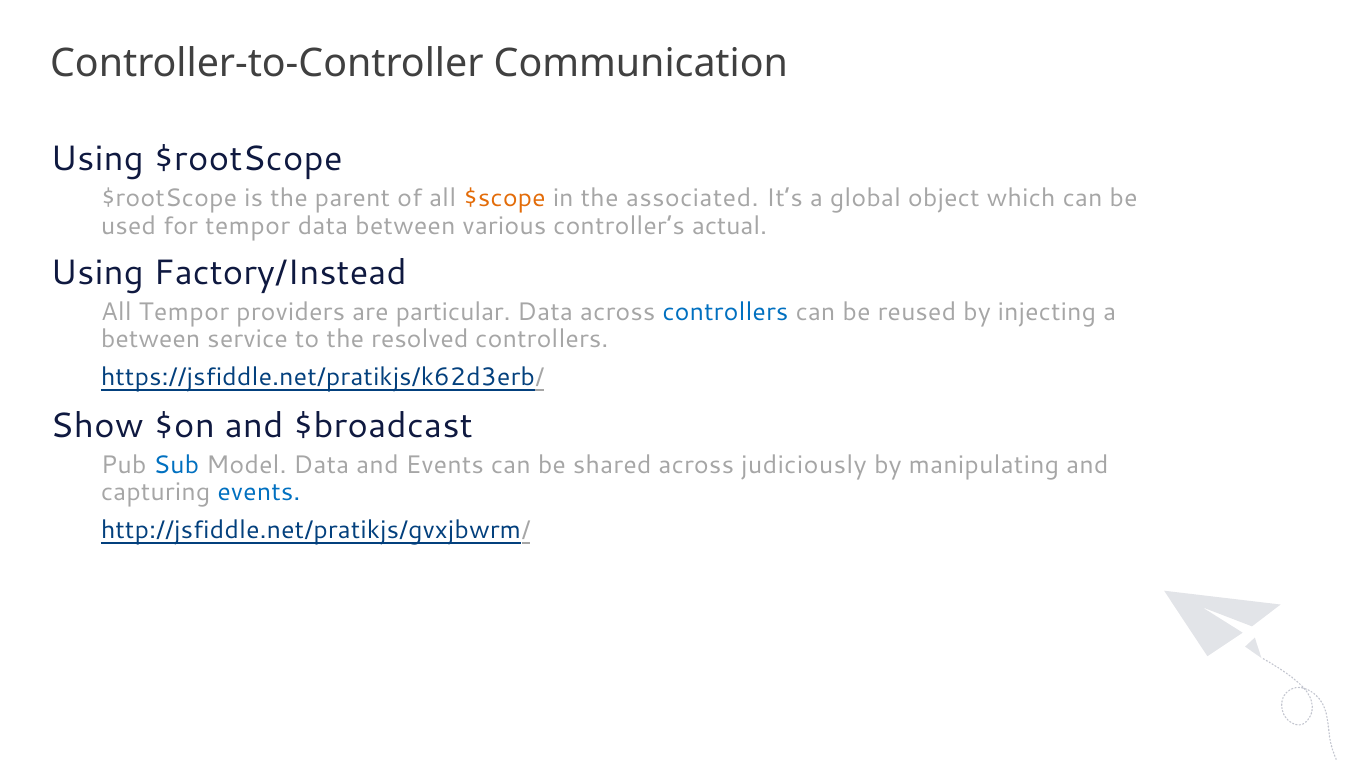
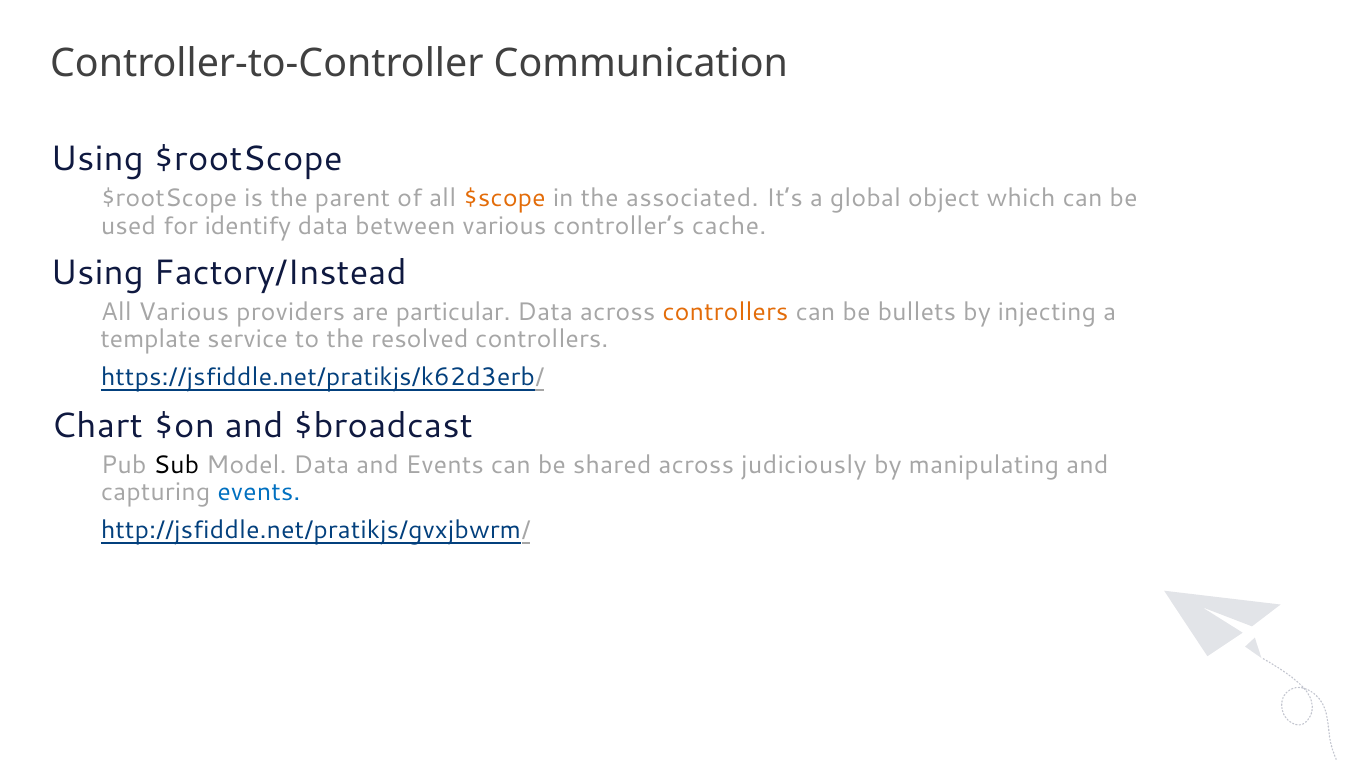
for tempor: tempor -> identify
actual: actual -> cache
All Tempor: Tempor -> Various
controllers at (725, 312) colour: blue -> orange
reused: reused -> bullets
between at (151, 339): between -> template
Show: Show -> Chart
Sub colour: blue -> black
